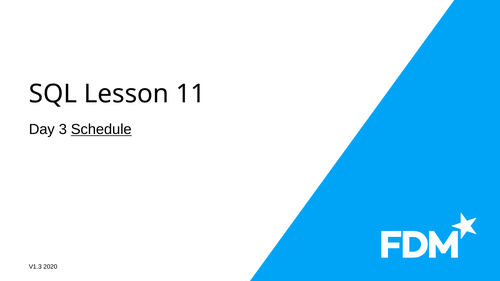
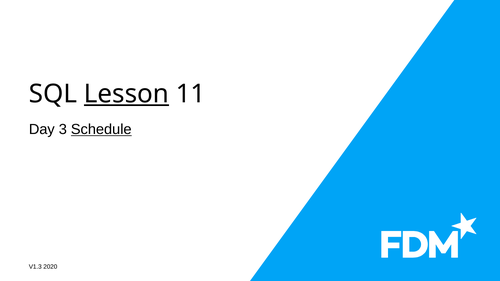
Lesson underline: none -> present
